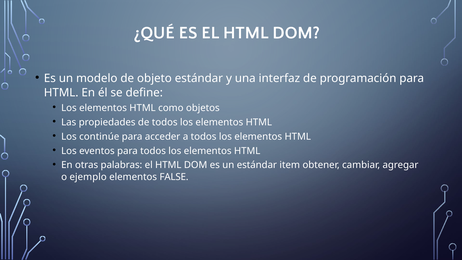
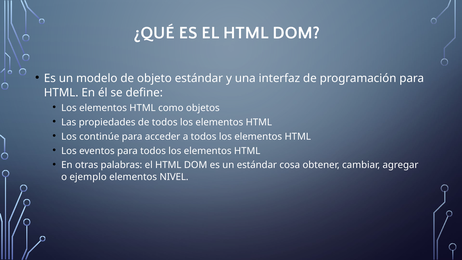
item: item -> cosa
FALSE: FALSE -> NIVEL
